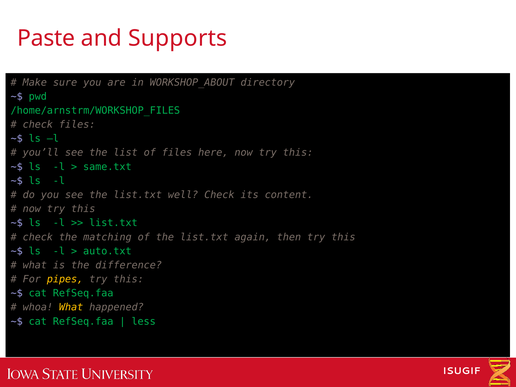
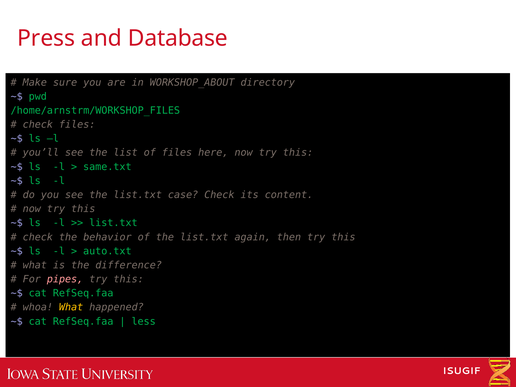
Paste: Paste -> Press
Supports: Supports -> Database
well: well -> case
matching: matching -> behavior
pipes colour: yellow -> pink
